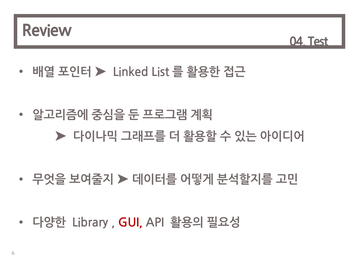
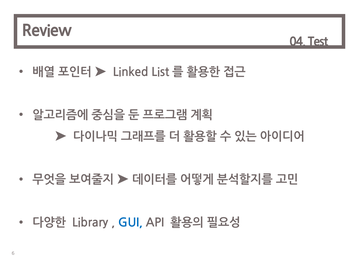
GUI colour: red -> blue
